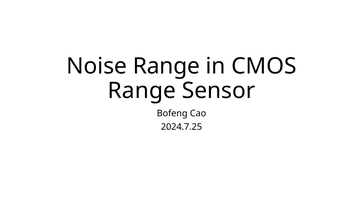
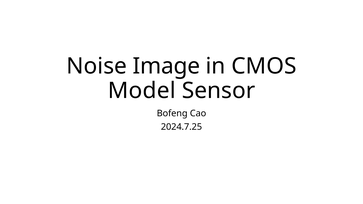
Noise Range: Range -> Image
Range at (142, 91): Range -> Model
